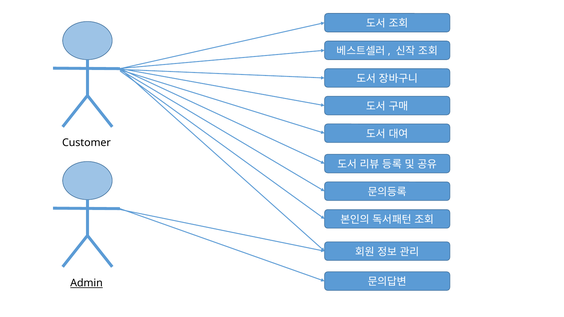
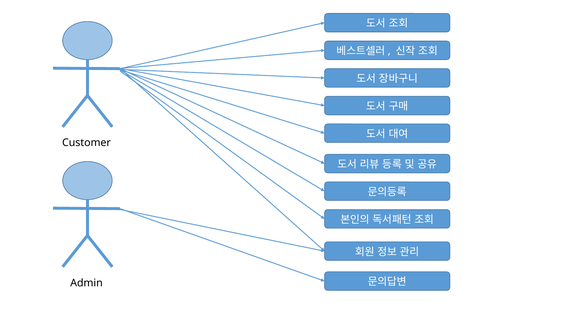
Admin underline: present -> none
